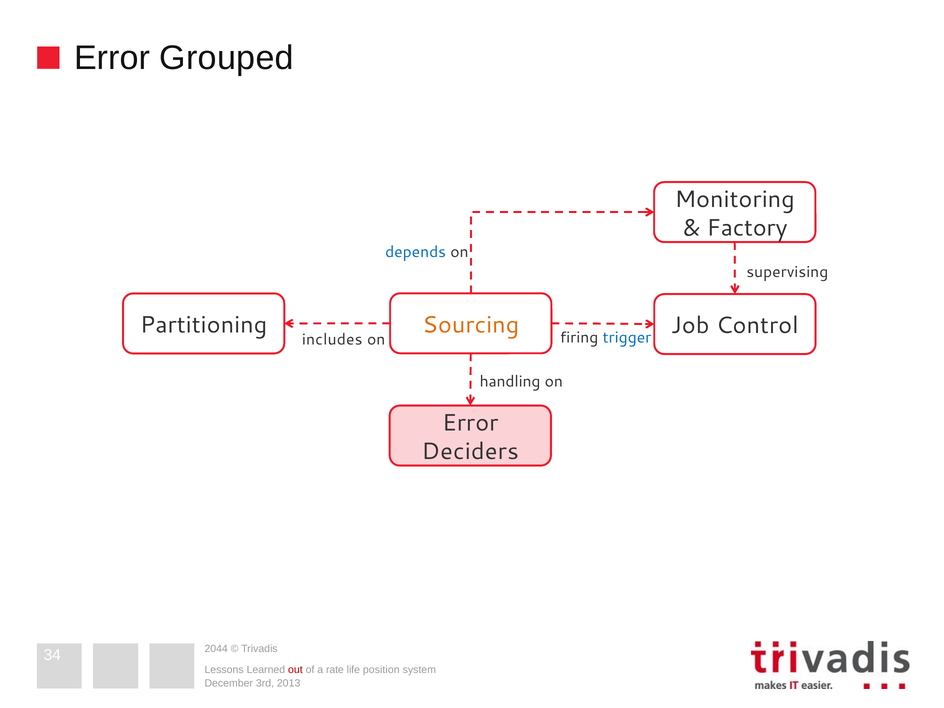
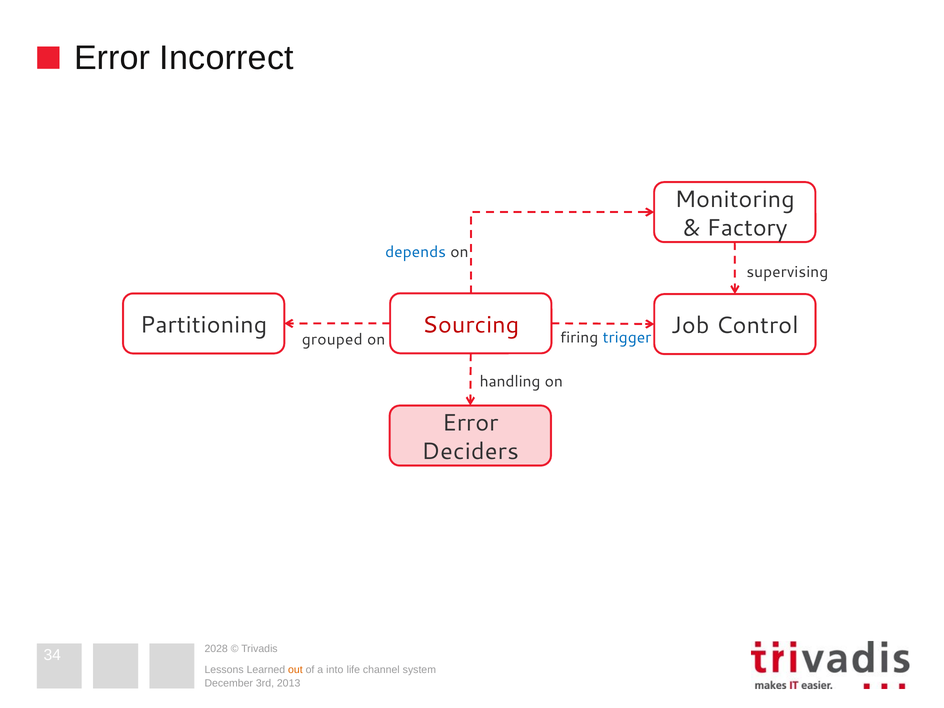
Grouped: Grouped -> Incorrect
Sourcing colour: orange -> red
includes: includes -> grouped
2044: 2044 -> 2028
out colour: red -> orange
rate: rate -> into
position: position -> channel
